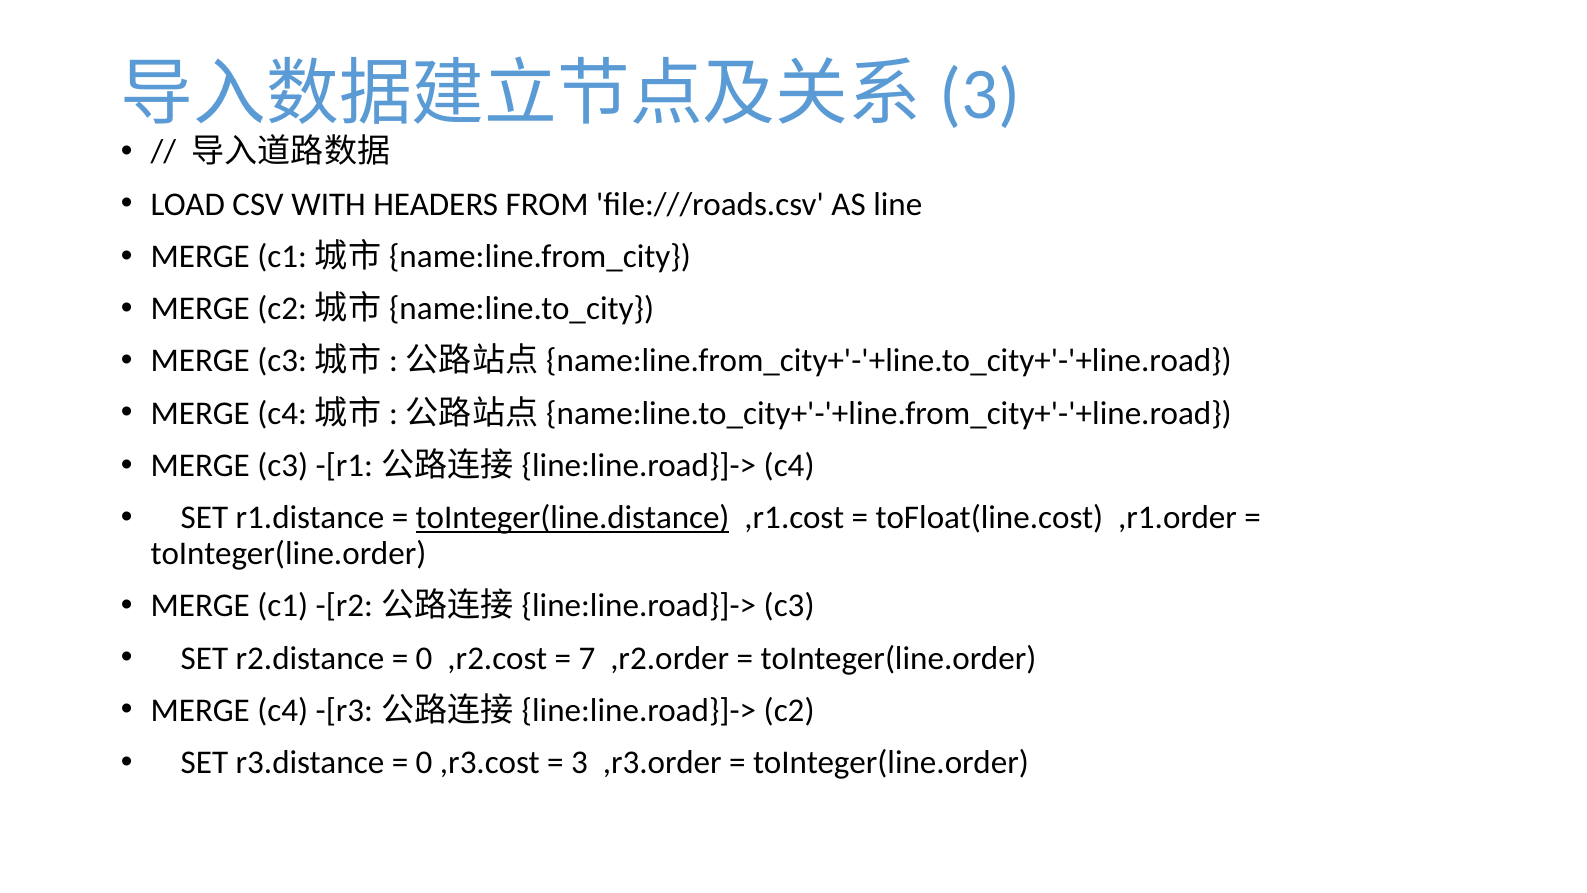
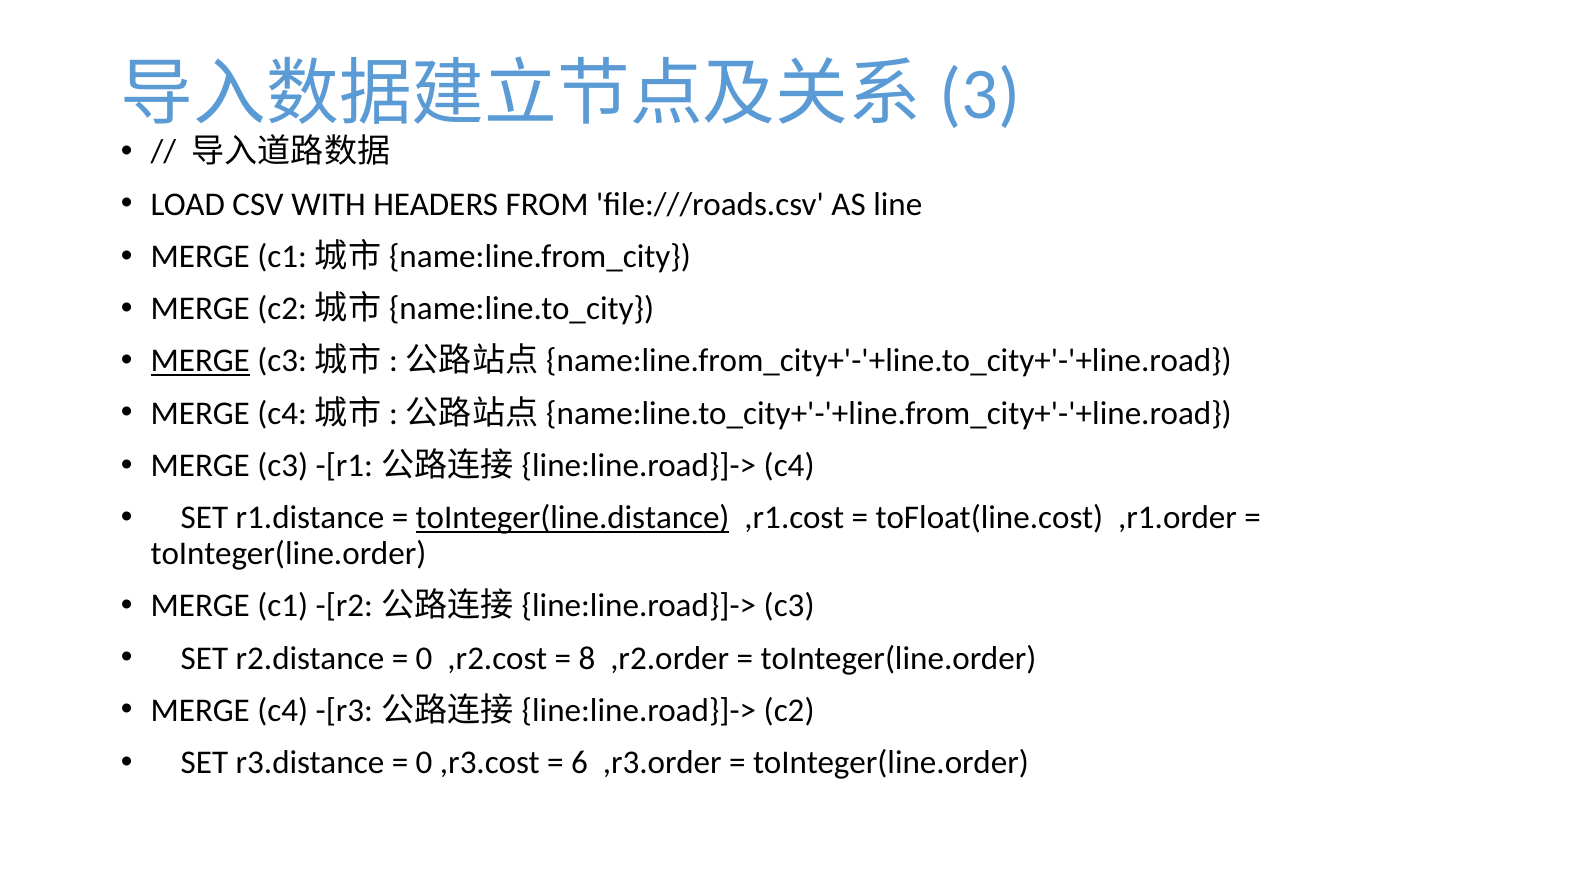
MERGE at (200, 361) underline: none -> present
7: 7 -> 8
3 at (579, 762): 3 -> 6
